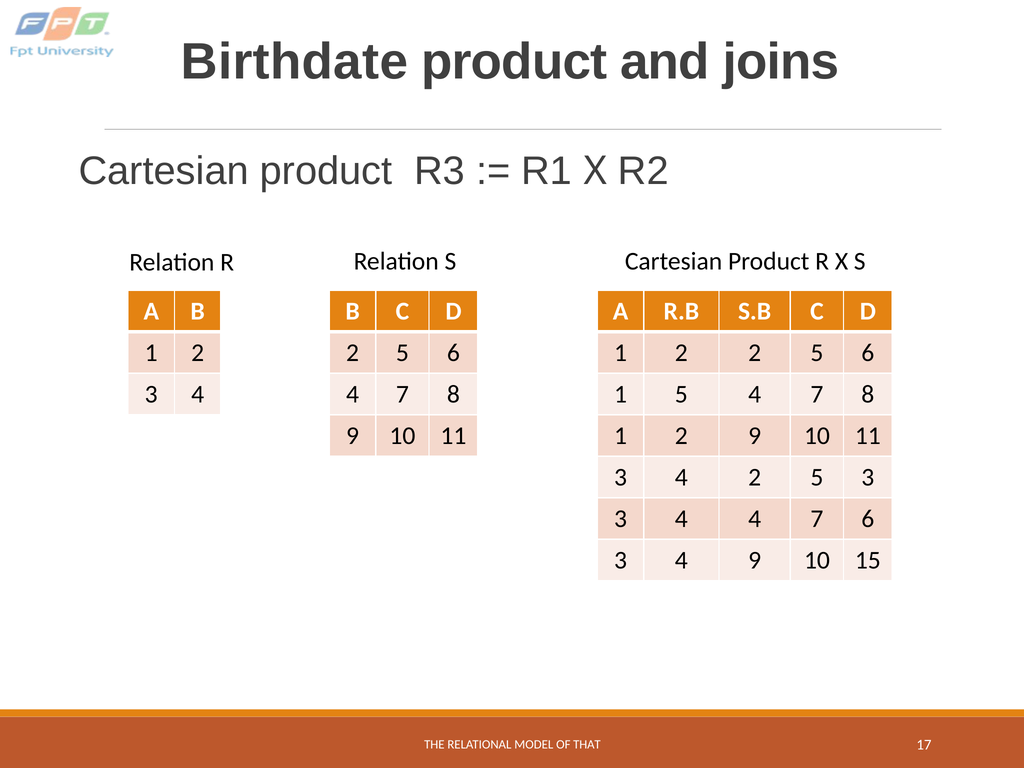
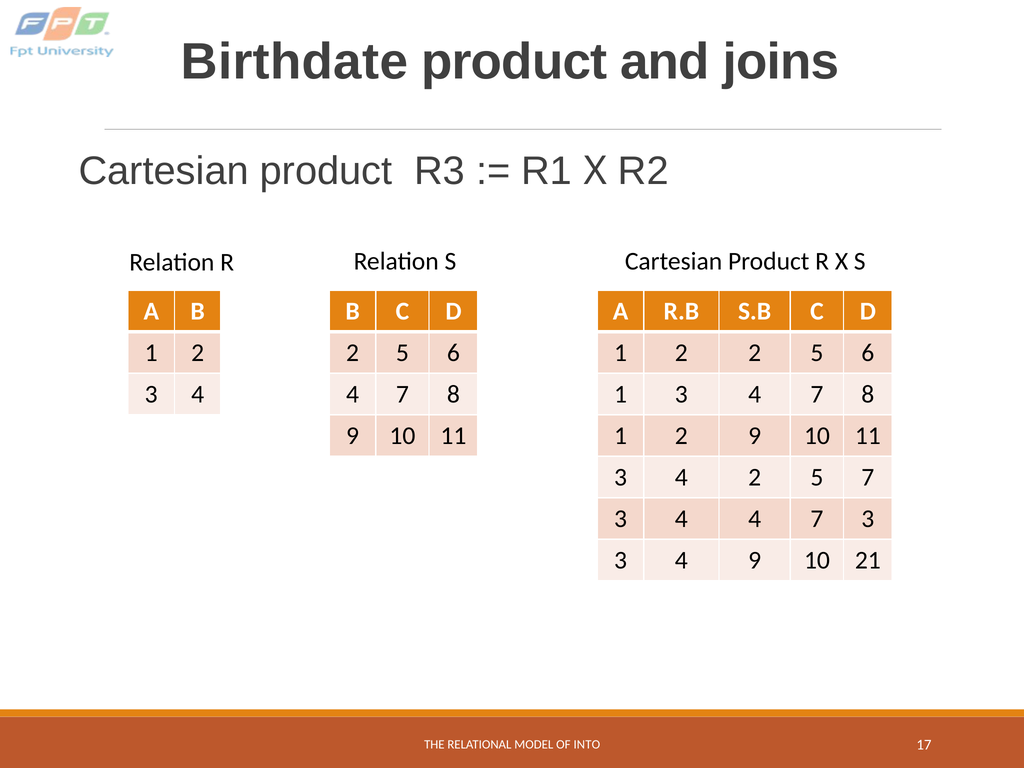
1 5: 5 -> 3
5 3: 3 -> 7
4 7 6: 6 -> 3
15: 15 -> 21
THAT: THAT -> INTO
